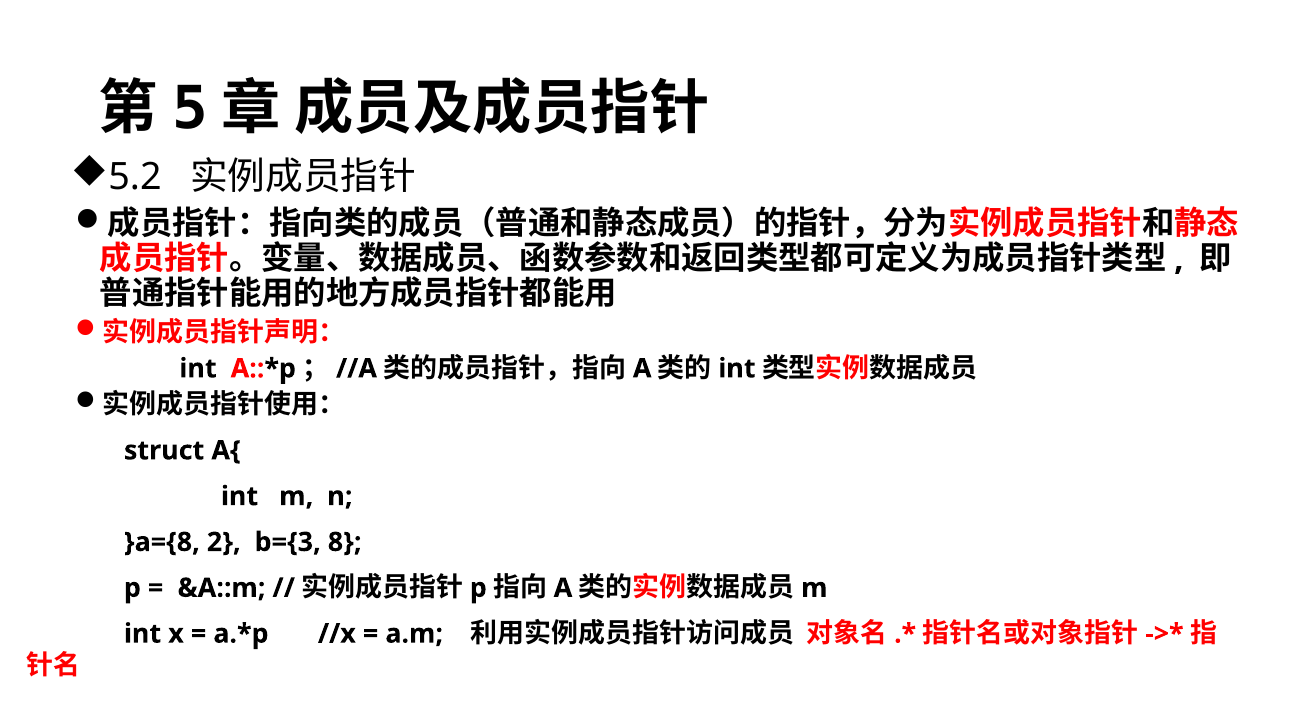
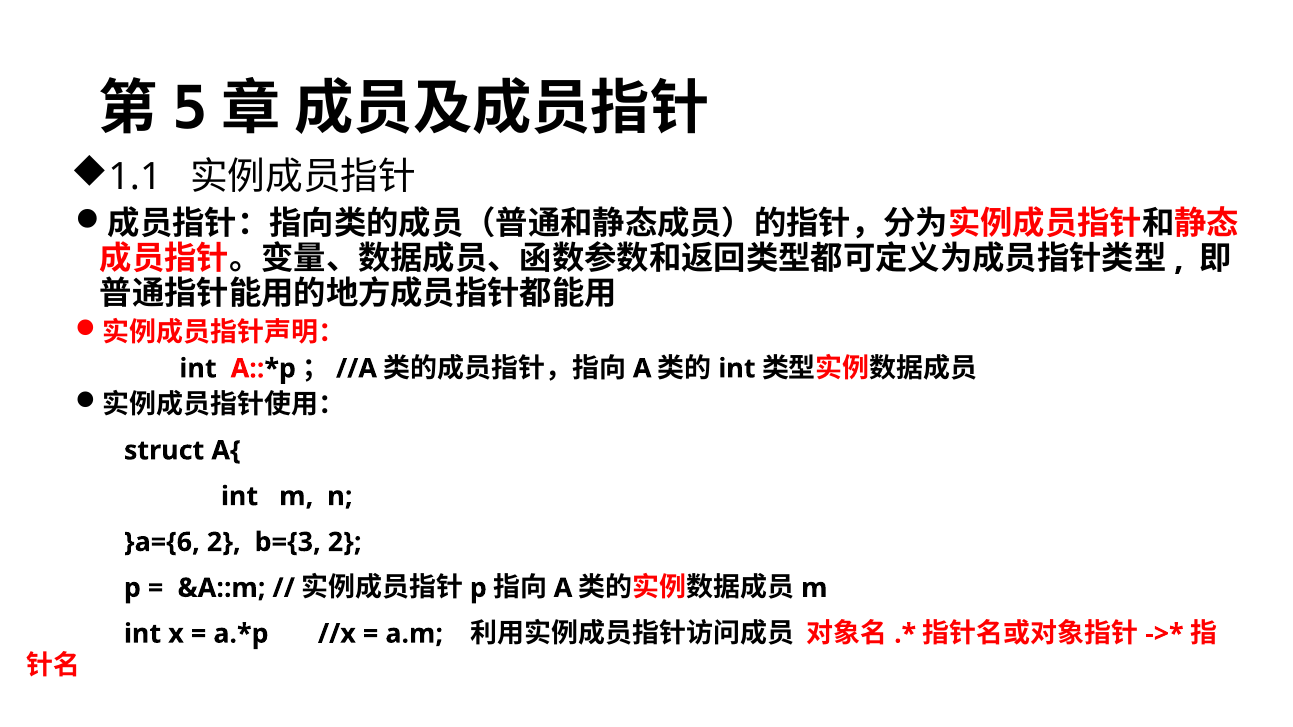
5.2: 5.2 -> 1.1
}a={8: }a={8 -> }a={6
b={3 8: 8 -> 2
